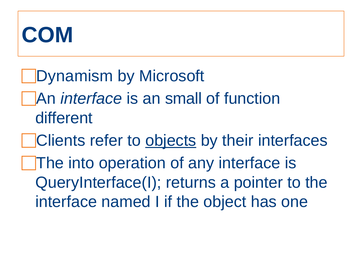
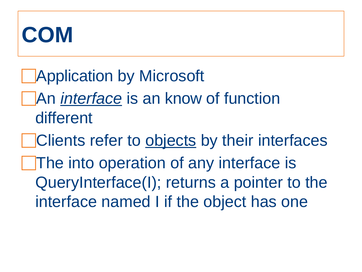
Dynamism: Dynamism -> Application
interface at (91, 98) underline: none -> present
small: small -> know
